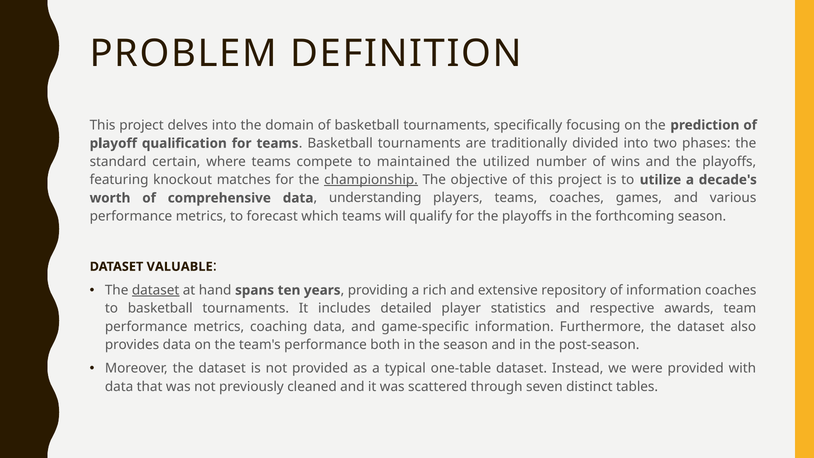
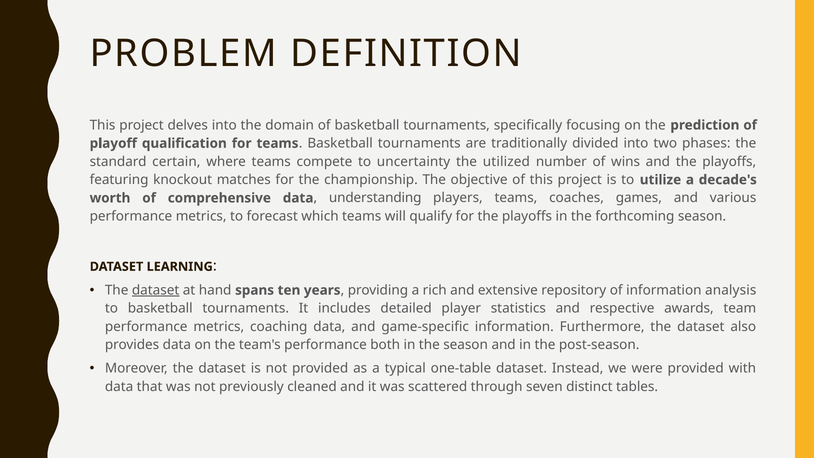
maintained: maintained -> uncertainty
championship underline: present -> none
VALUABLE: VALUABLE -> LEARNING
information coaches: coaches -> analysis
